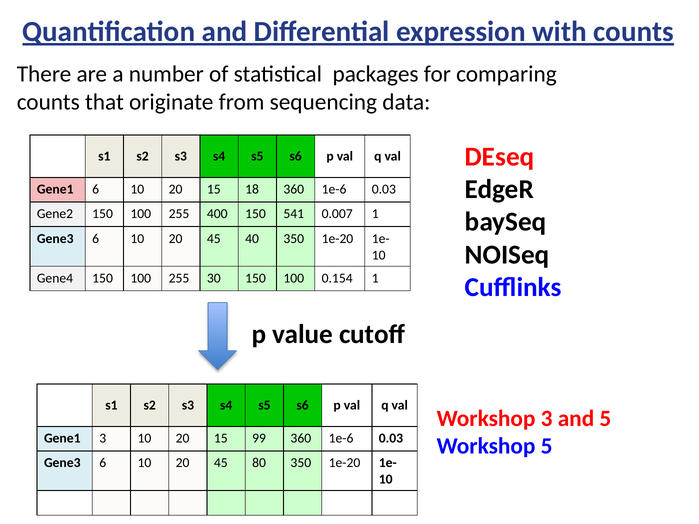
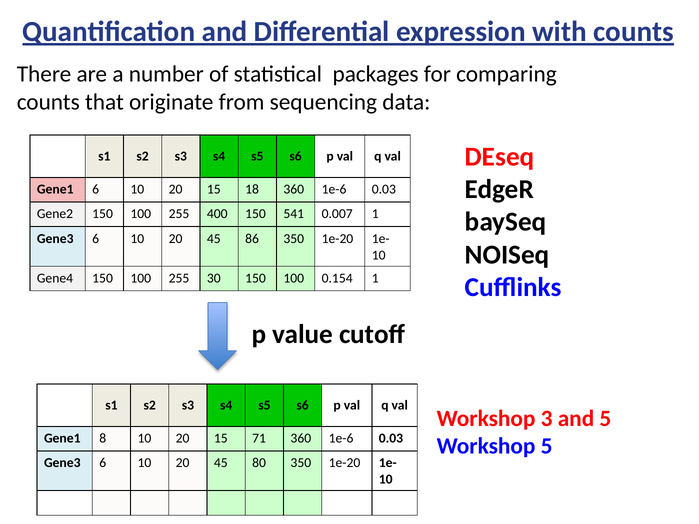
40: 40 -> 86
Gene1 3: 3 -> 8
99: 99 -> 71
